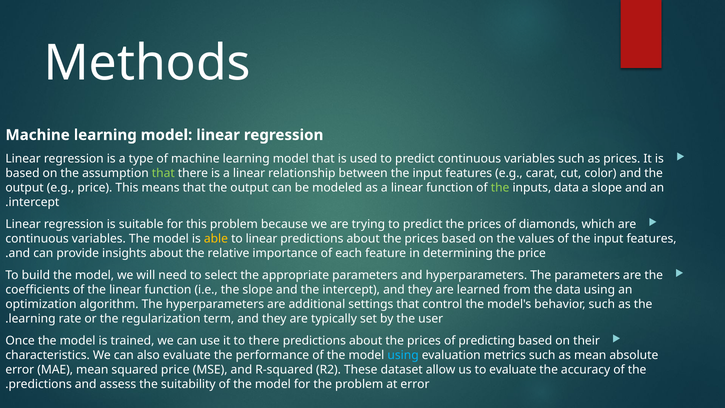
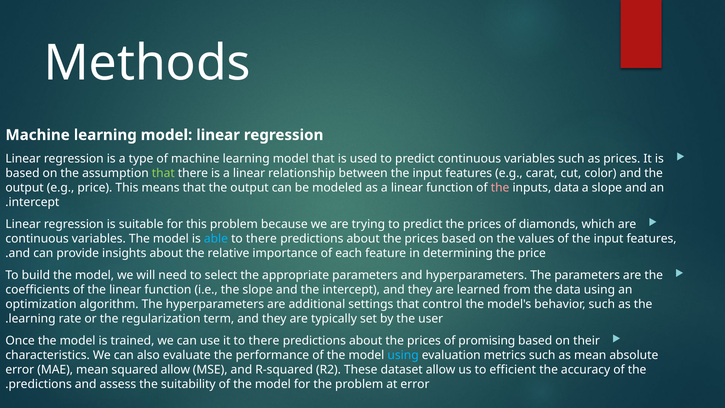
the at (500, 188) colour: light green -> pink
able colour: yellow -> light blue
linear at (262, 238): linear -> there
predicting: predicting -> promising
squared price: price -> allow
to evaluate: evaluate -> efficient
